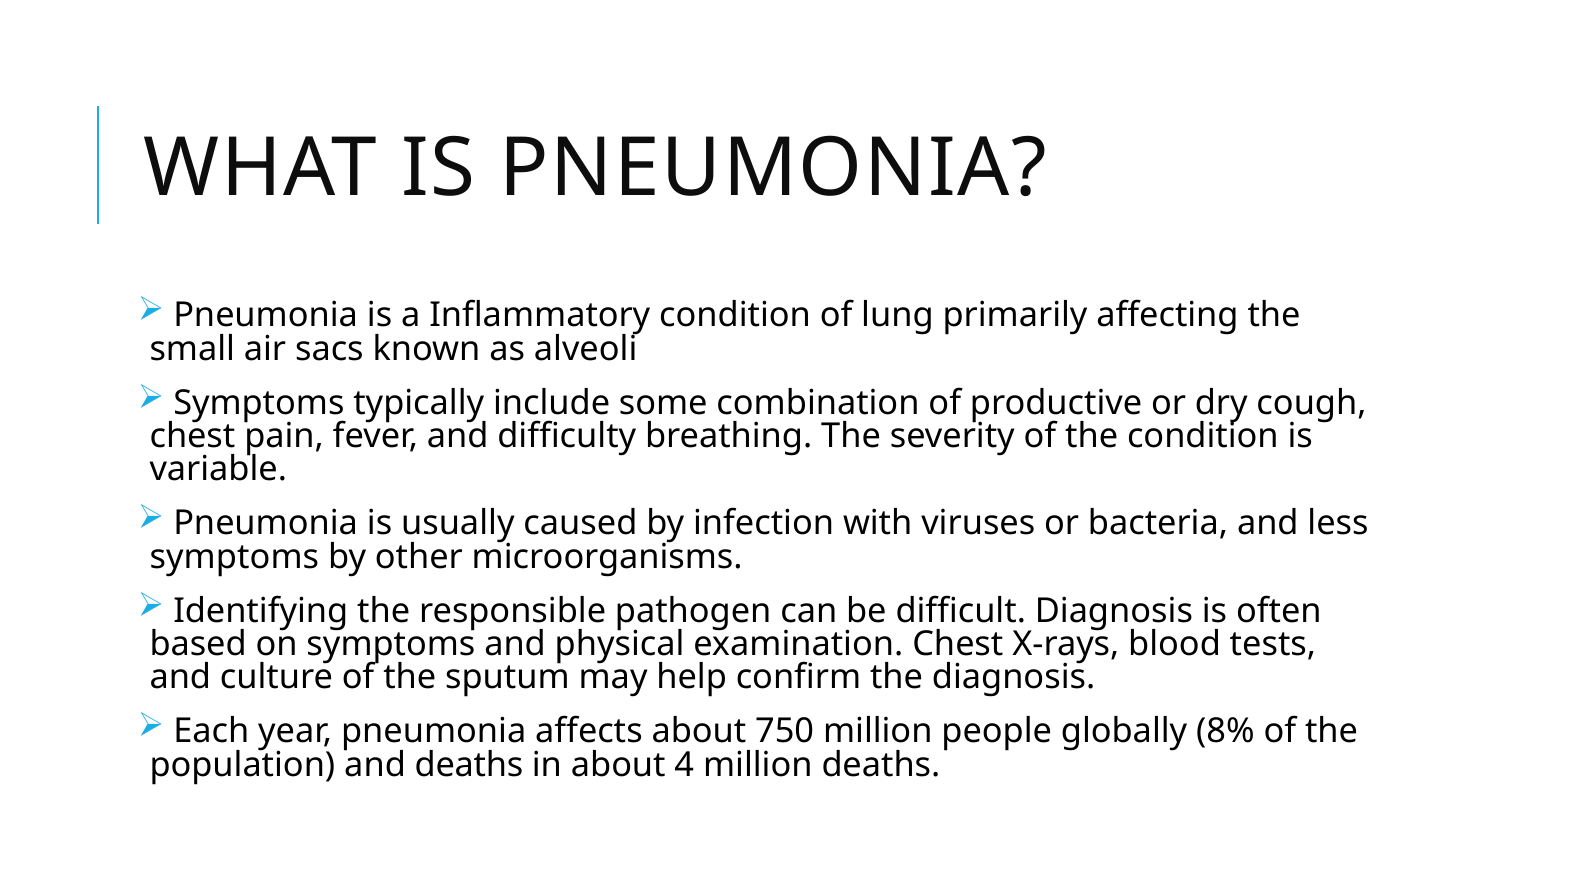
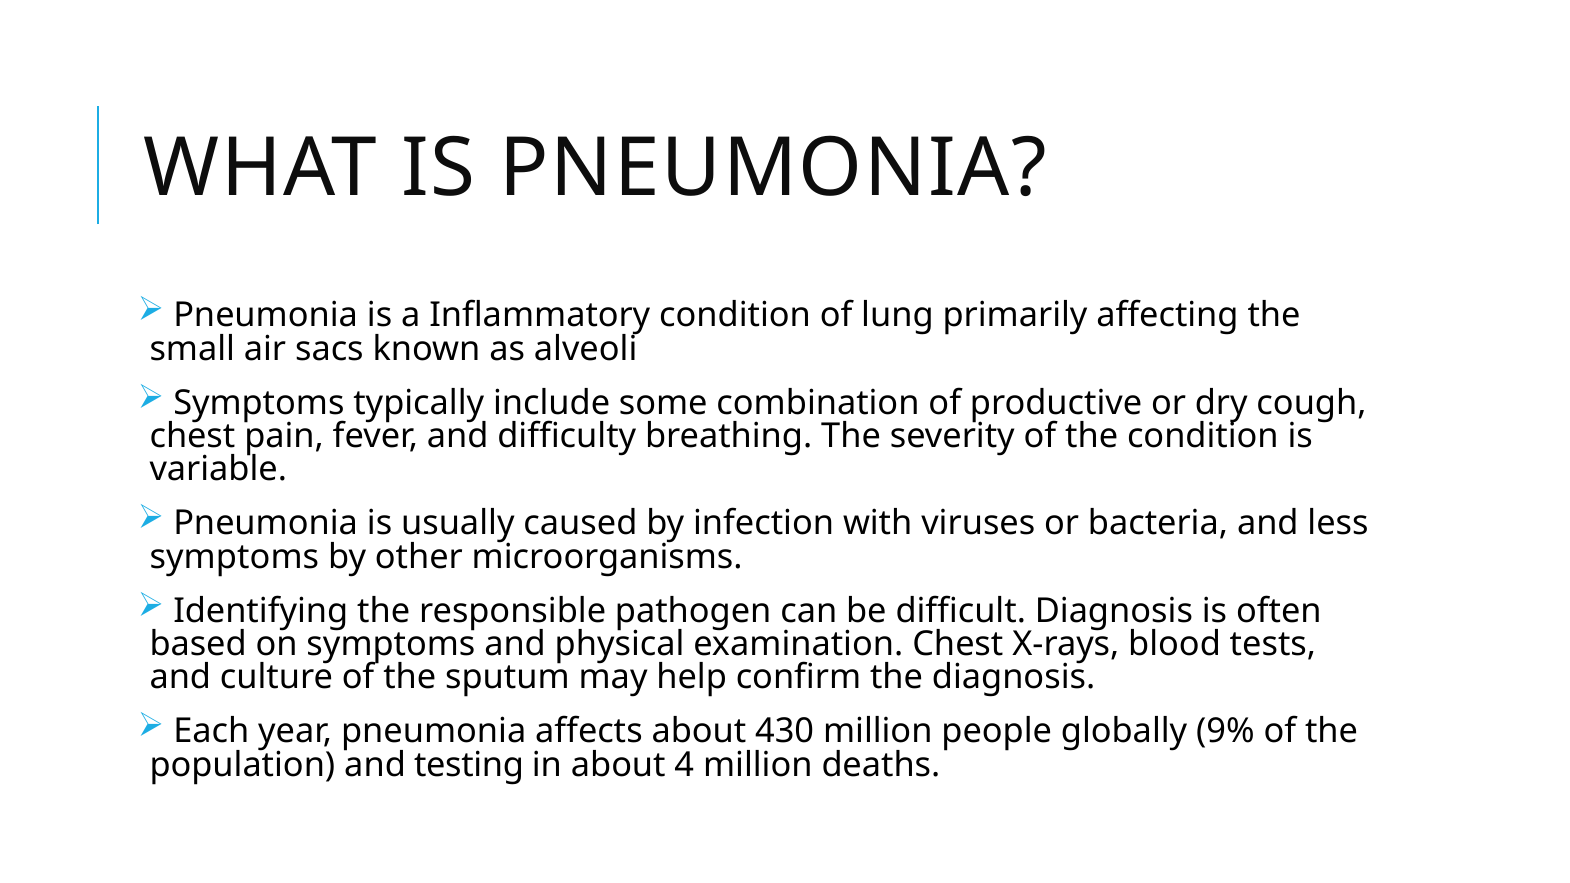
750: 750 -> 430
8%: 8% -> 9%
and deaths: deaths -> testing
